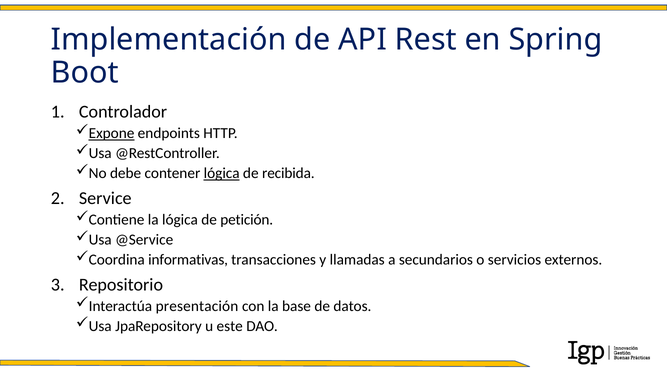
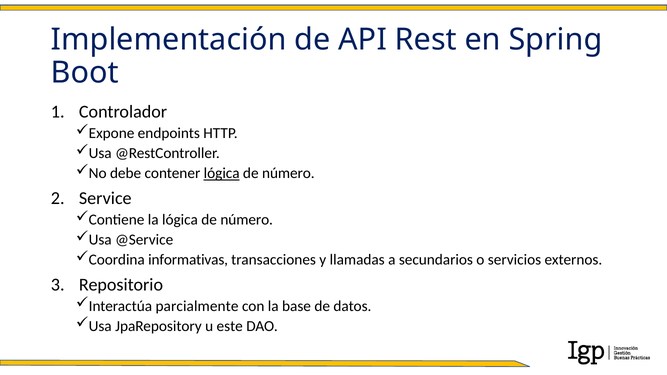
Expone underline: present -> none
recibida at (288, 173): recibida -> número
la lógica de petición: petición -> número
presentación: presentación -> parcialmente
